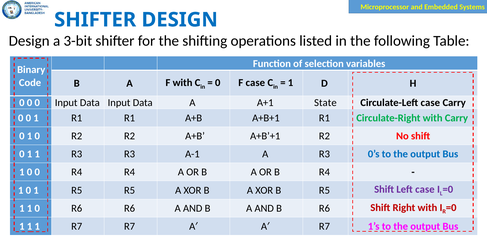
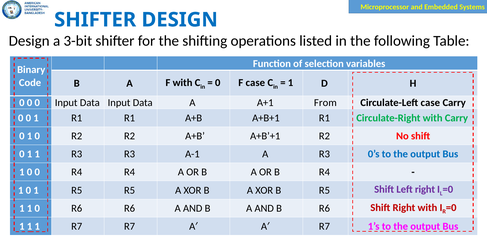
State: State -> From
Left case: case -> right
